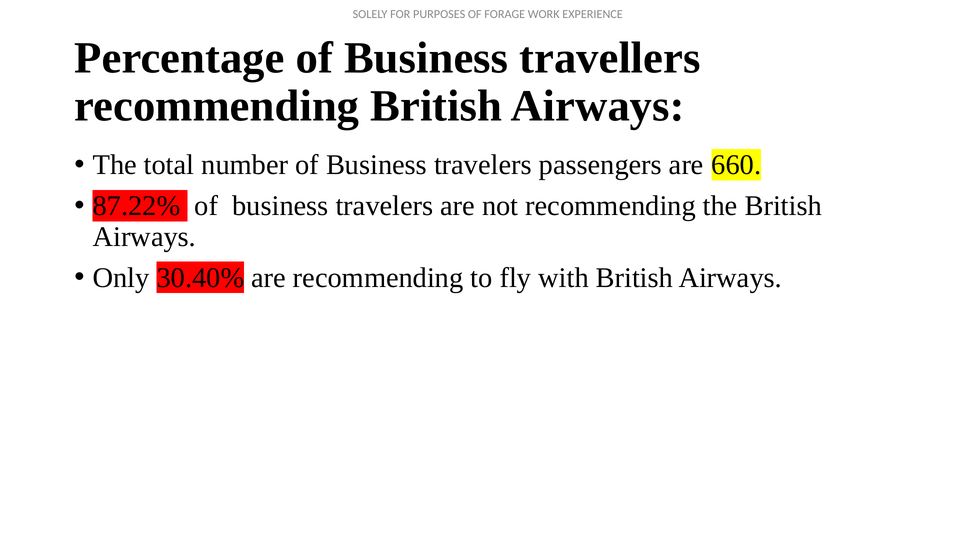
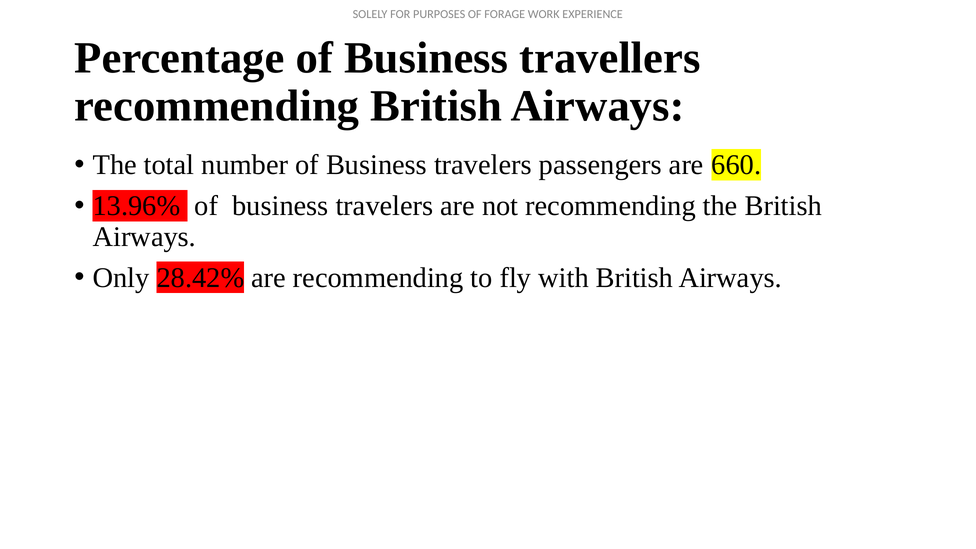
87.22%: 87.22% -> 13.96%
30.40%: 30.40% -> 28.42%
